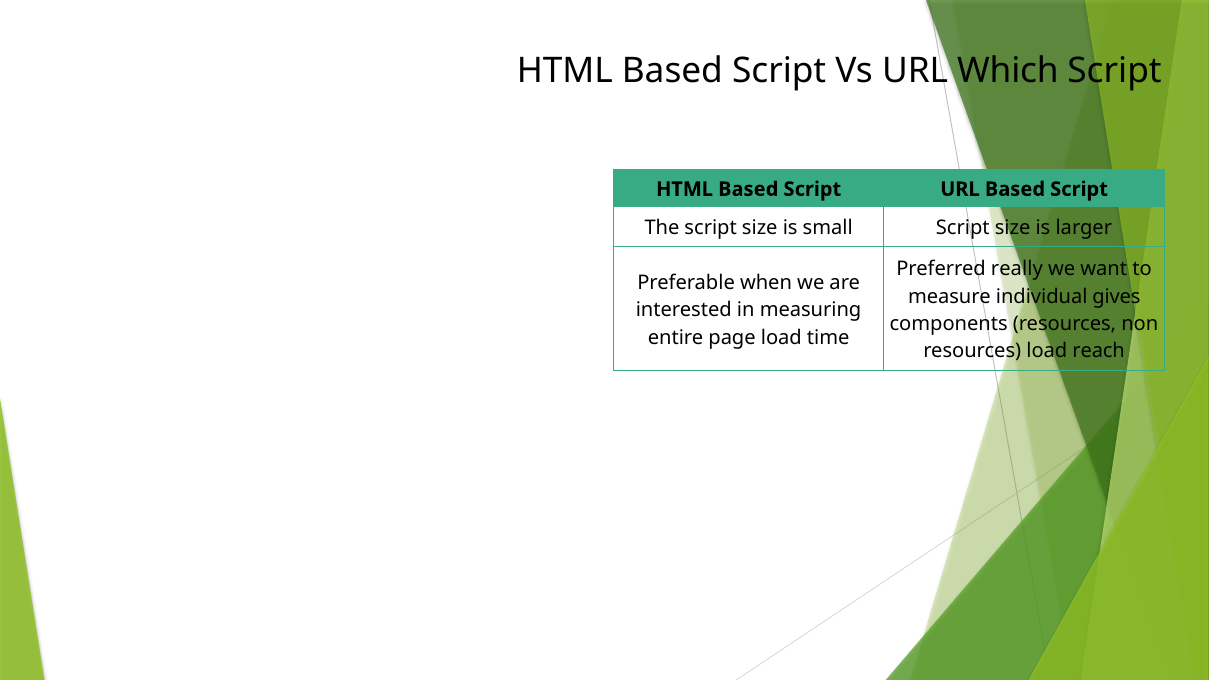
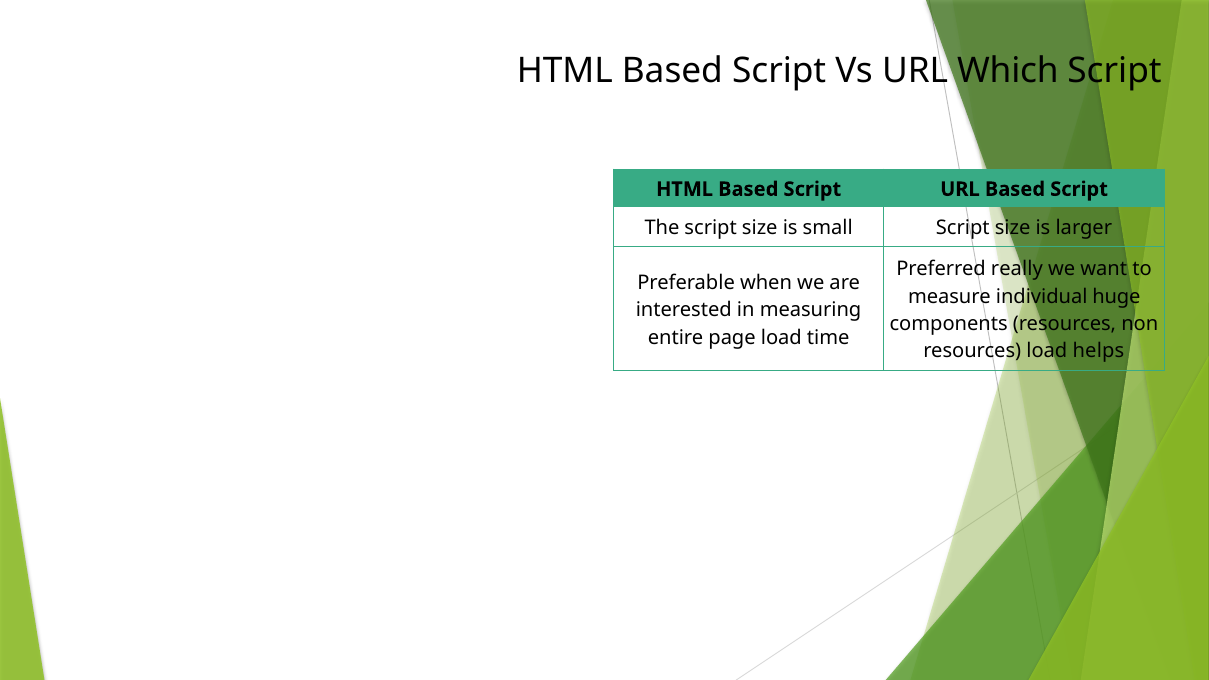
gives: gives -> huge
reach: reach -> helps
